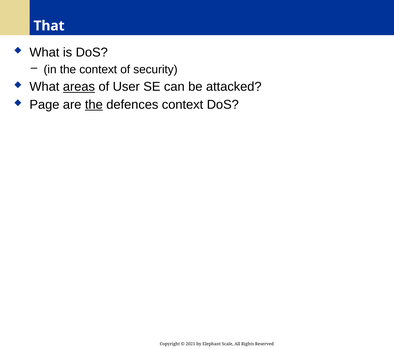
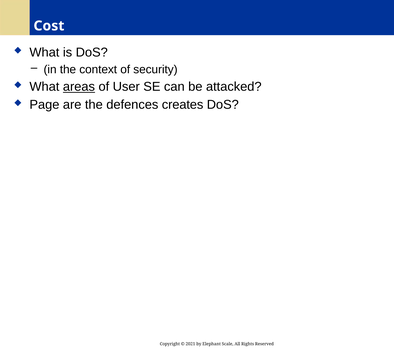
That: That -> Cost
the at (94, 105) underline: present -> none
defences context: context -> creates
